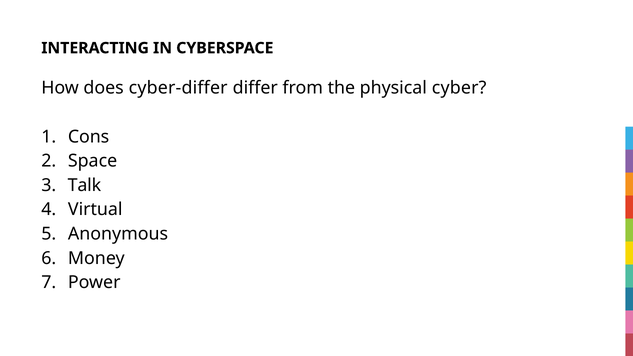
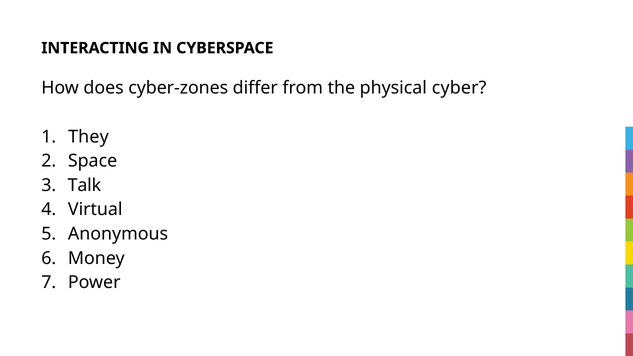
cyber-differ: cyber-differ -> cyber-zones
Cons: Cons -> They
